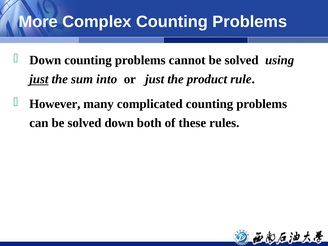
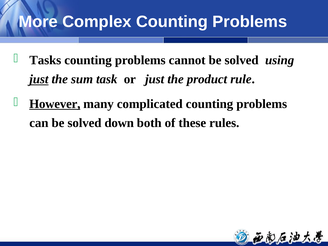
Down at (45, 60): Down -> Tasks
into: into -> task
However underline: none -> present
